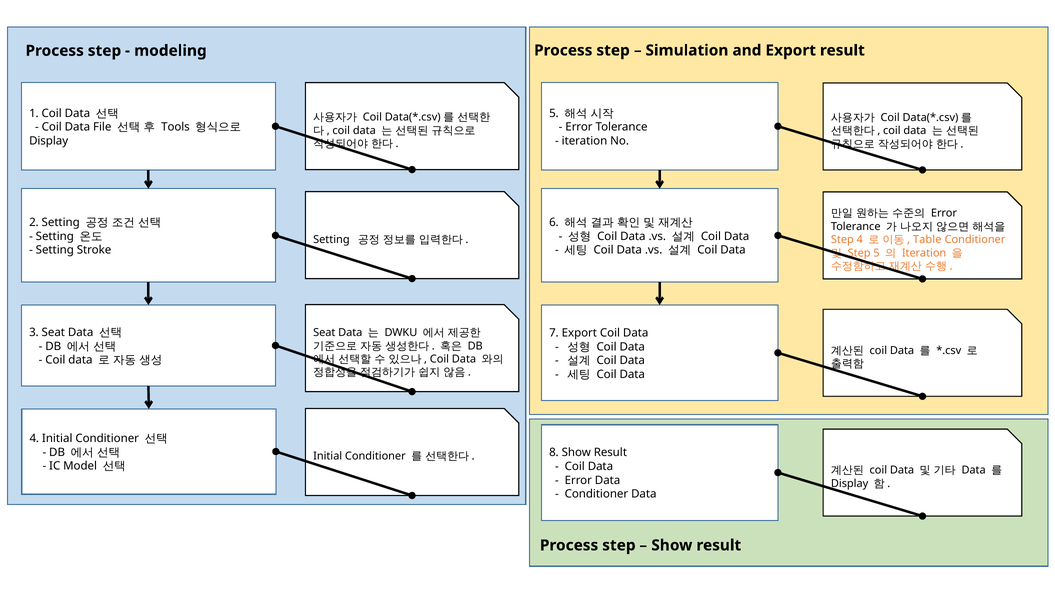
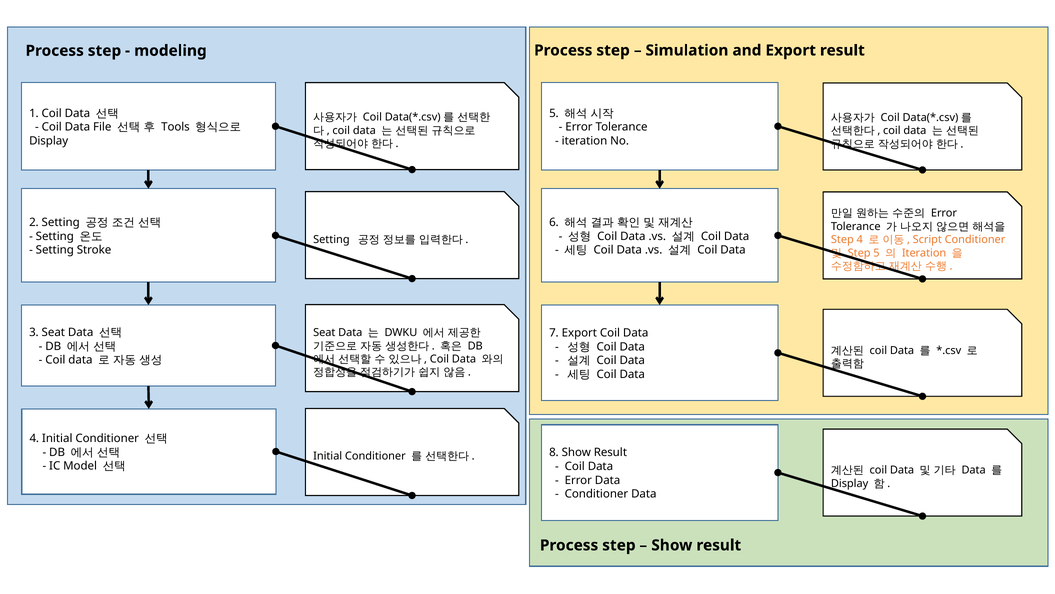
Table: Table -> Script
